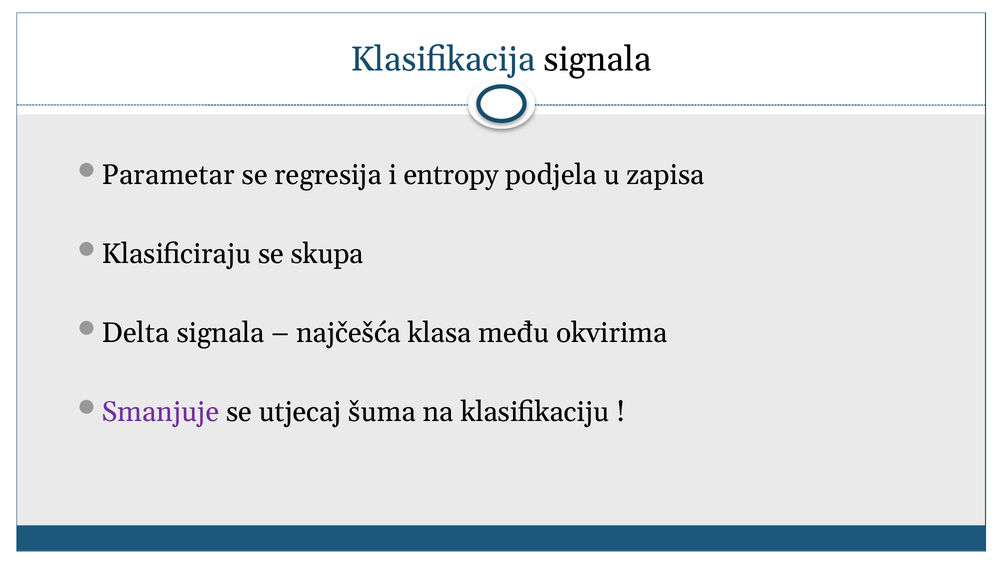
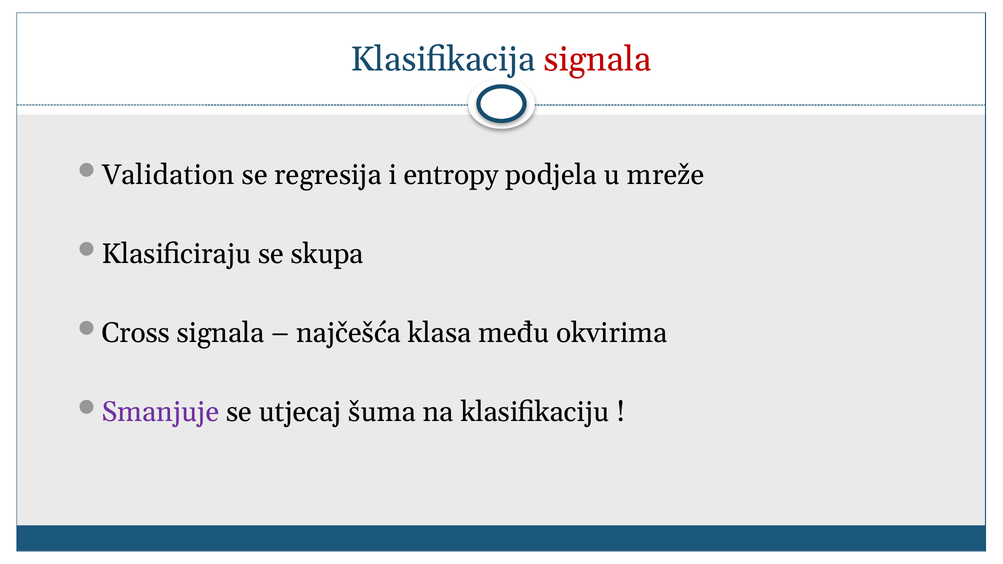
signala at (598, 59) colour: black -> red
Parametar: Parametar -> Validation
zapisa: zapisa -> mreže
Delta: Delta -> Cross
